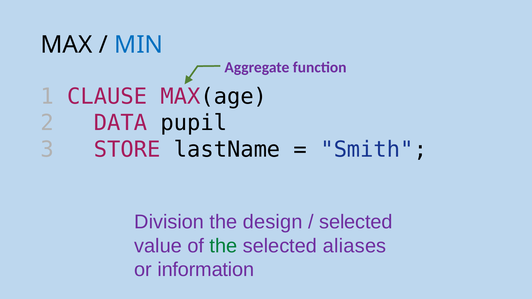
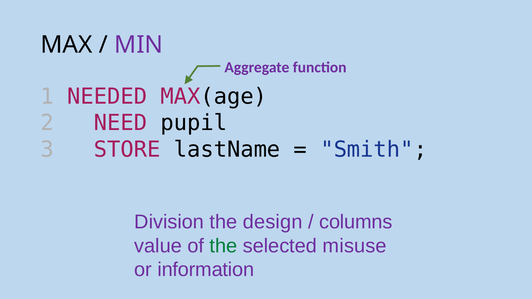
MIN colour: blue -> purple
CLAUSE: CLAUSE -> NEEDED
DATA: DATA -> NEED
selected at (356, 222): selected -> columns
aliases: aliases -> misuse
